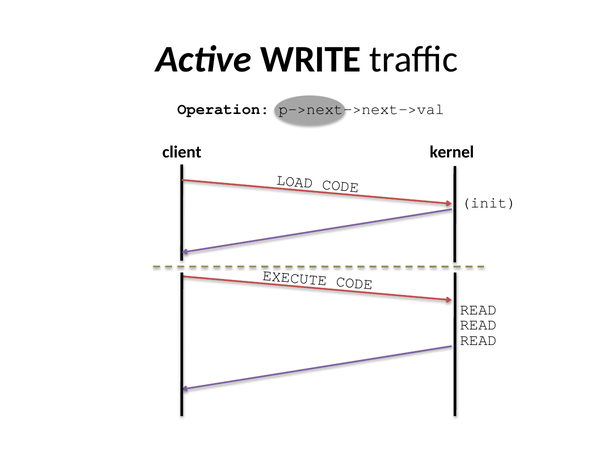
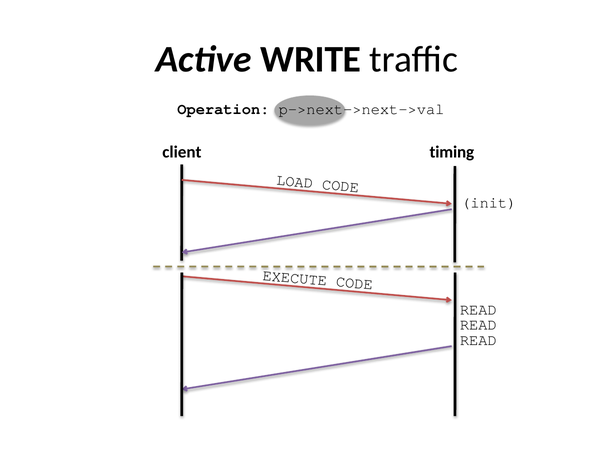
kernel: kernel -> timing
